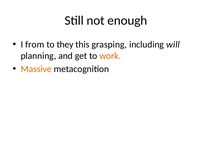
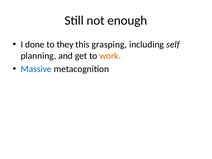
from: from -> done
will: will -> self
Massive colour: orange -> blue
